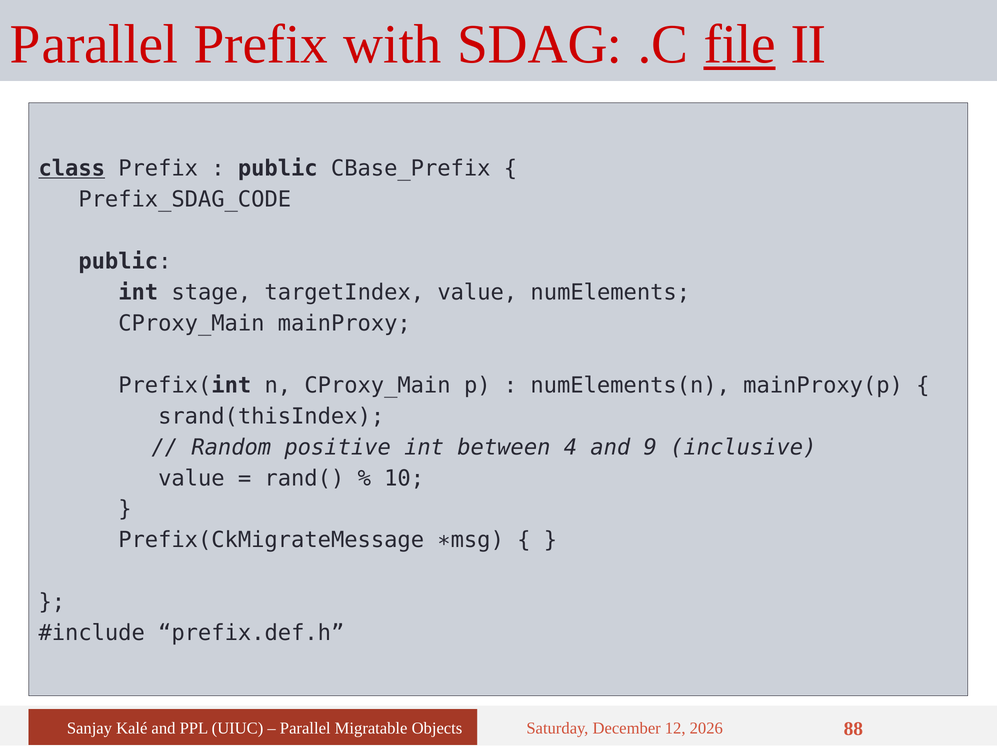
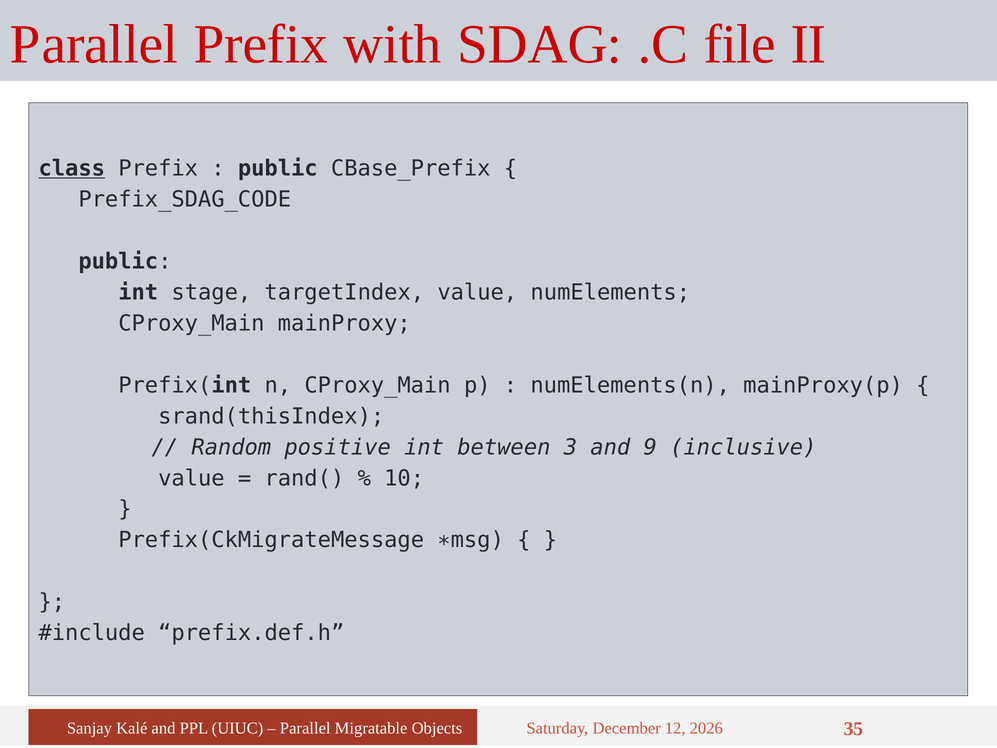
file underline: present -> none
4: 4 -> 3
88: 88 -> 35
